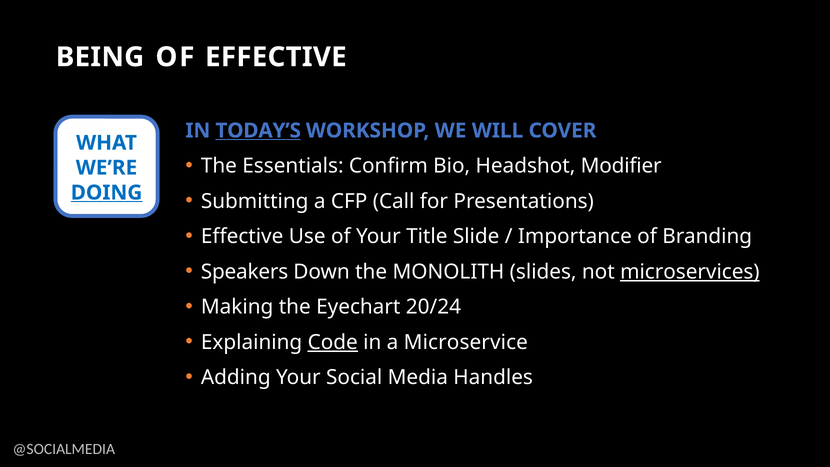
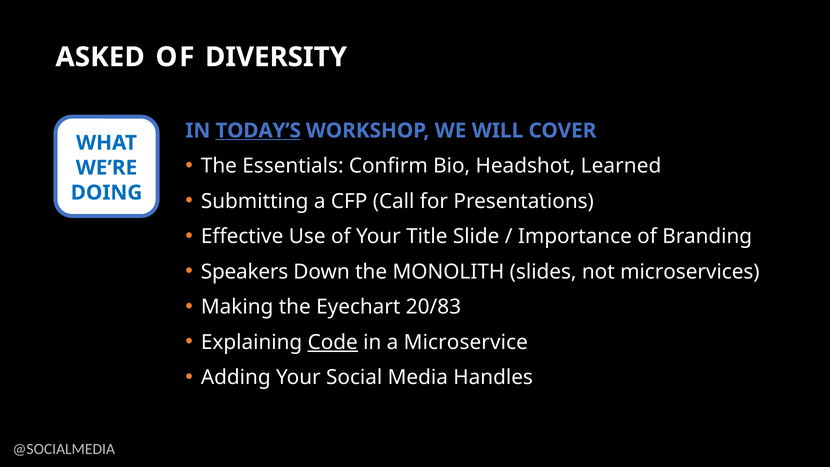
BEING: BEING -> ASKED
OF EFFECTIVE: EFFECTIVE -> DIVERSITY
Modifier: Modifier -> Learned
DOING underline: present -> none
microservices underline: present -> none
20/24: 20/24 -> 20/83
